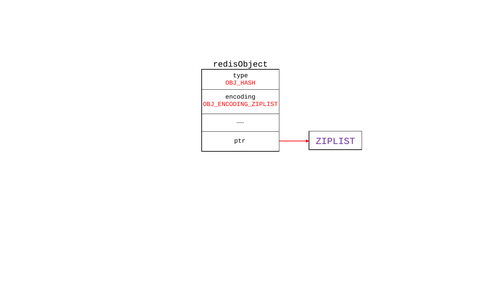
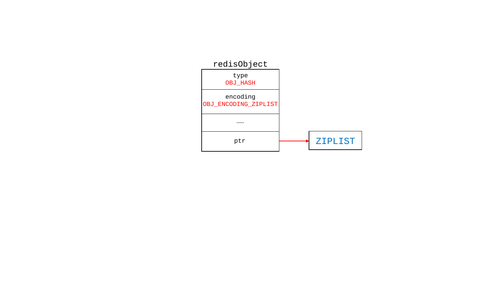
ZIPLIST colour: purple -> blue
